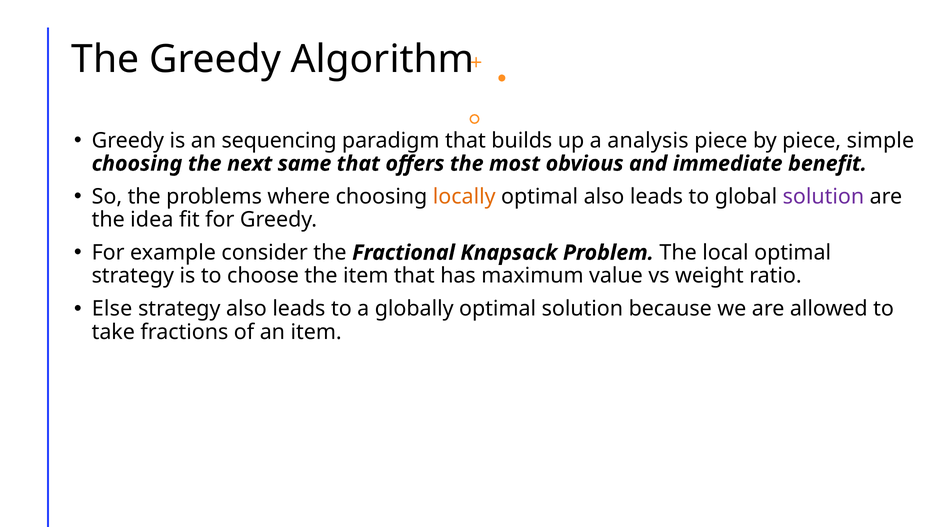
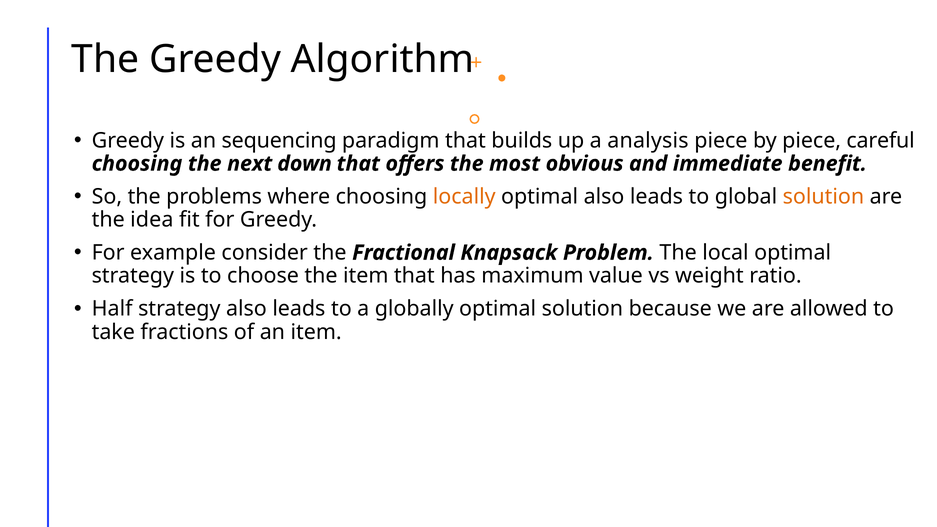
simple: simple -> careful
same: same -> down
solution at (823, 197) colour: purple -> orange
Else: Else -> Half
